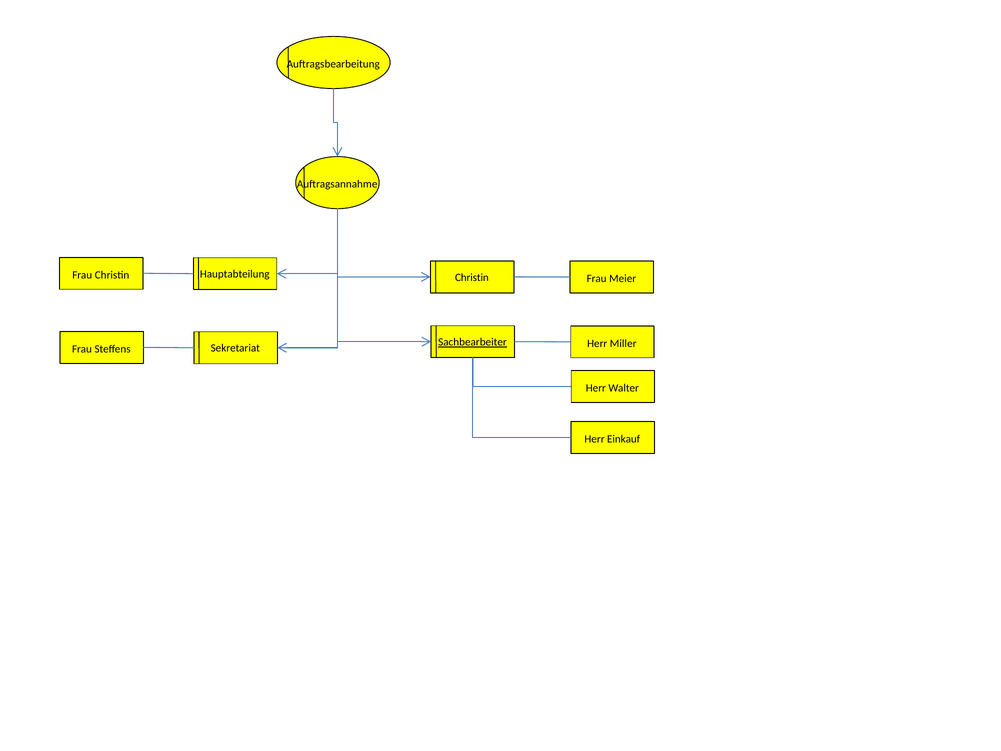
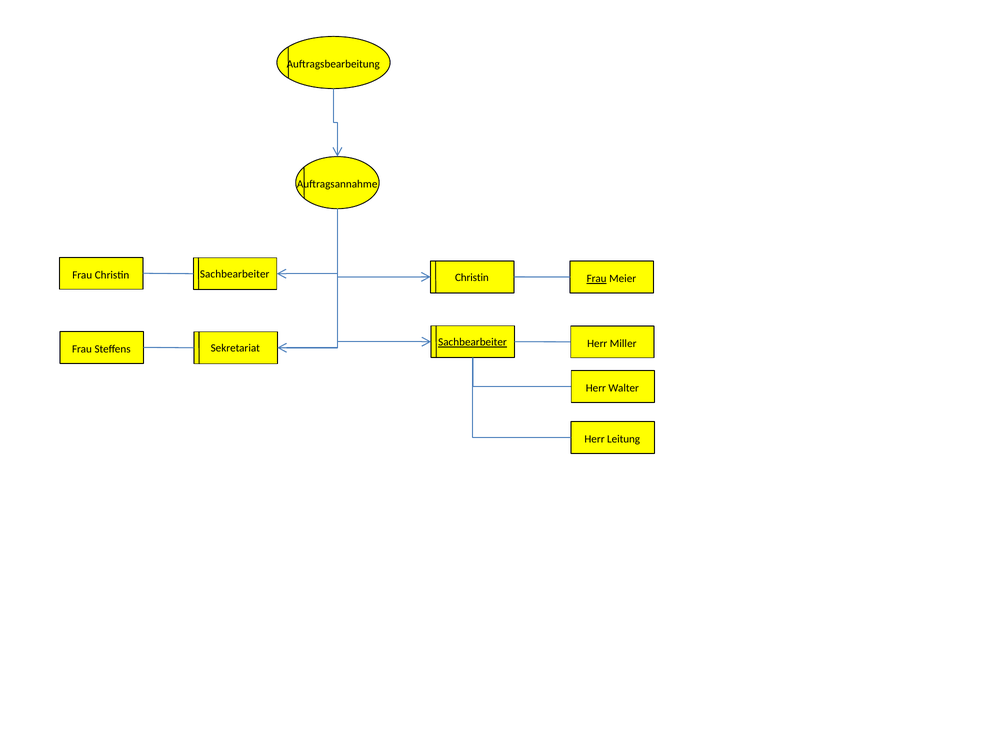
Christin Hauptabteilung: Hauptabteilung -> Sachbearbeiter
Frau at (597, 279) underline: none -> present
Einkauf: Einkauf -> Leitung
